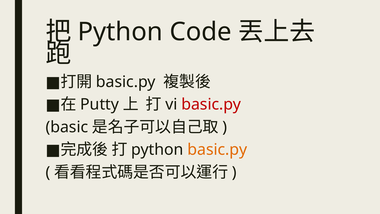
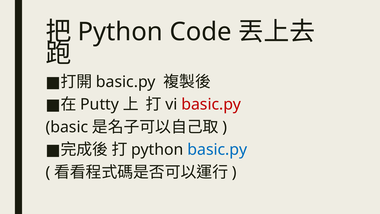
basic.py at (217, 150) colour: orange -> blue
